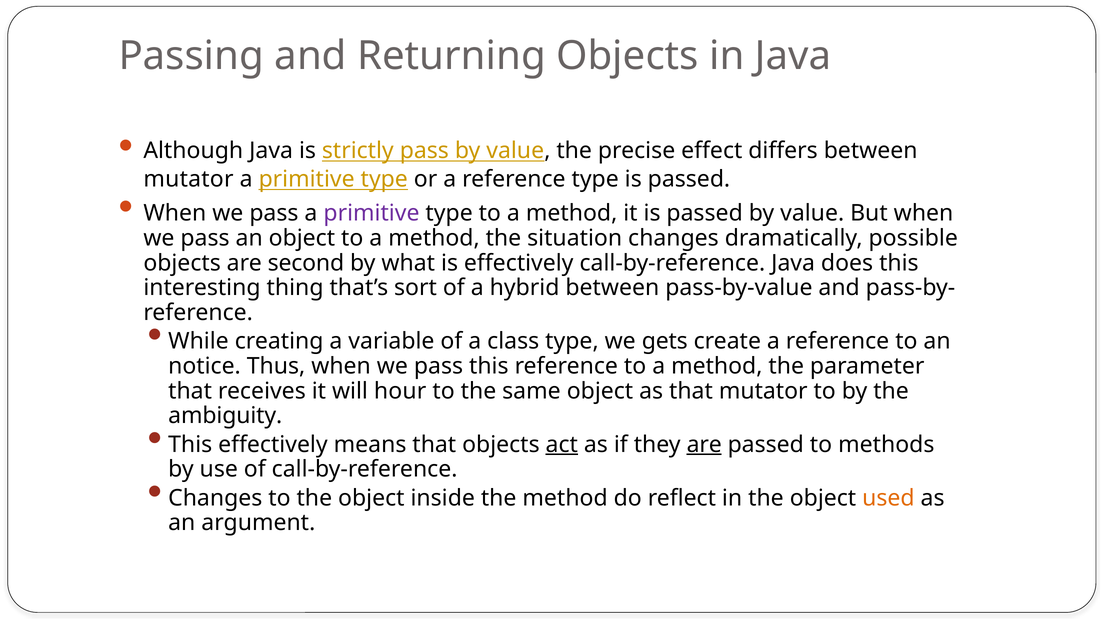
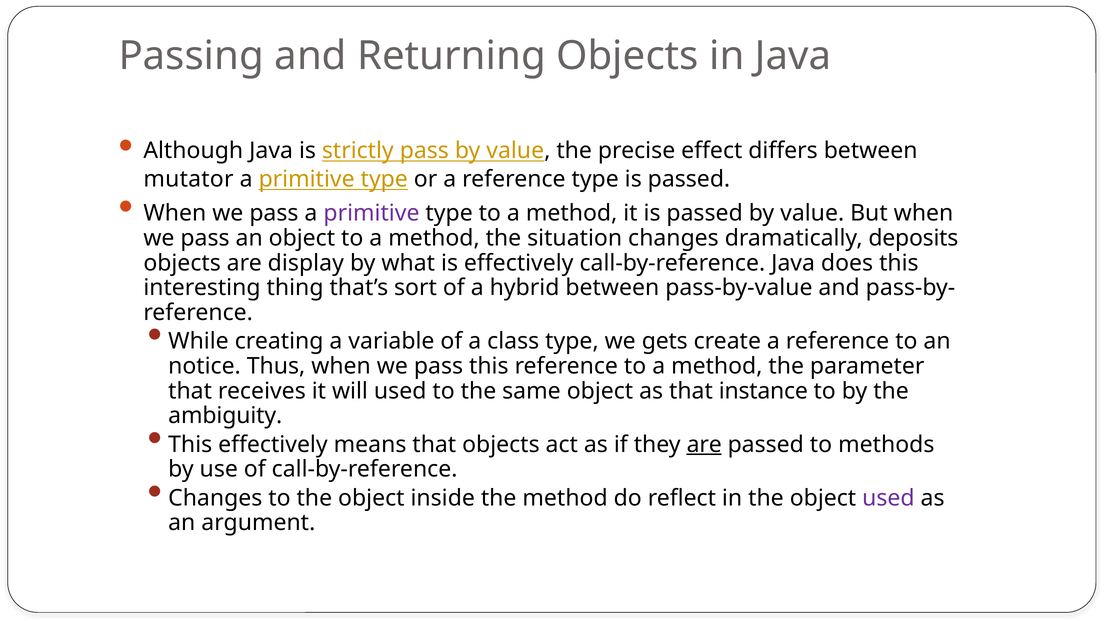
possible: possible -> deposits
second: second -> display
will hour: hour -> used
that mutator: mutator -> instance
act underline: present -> none
used at (888, 498) colour: orange -> purple
